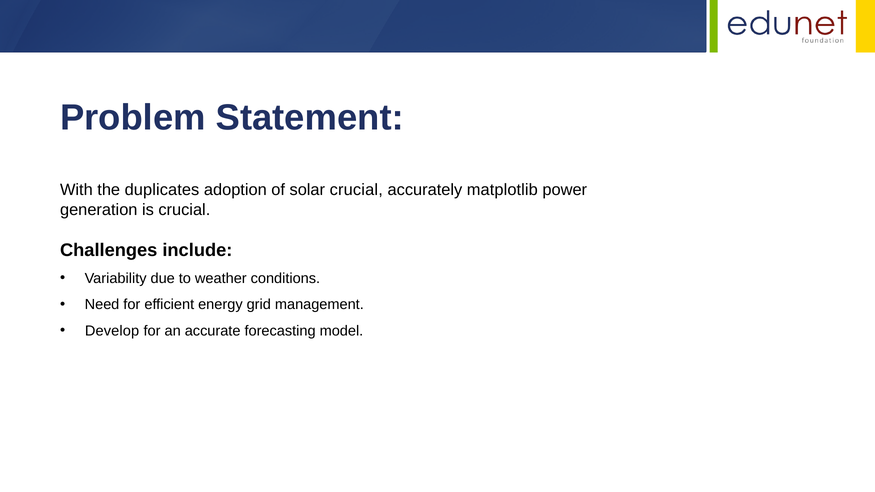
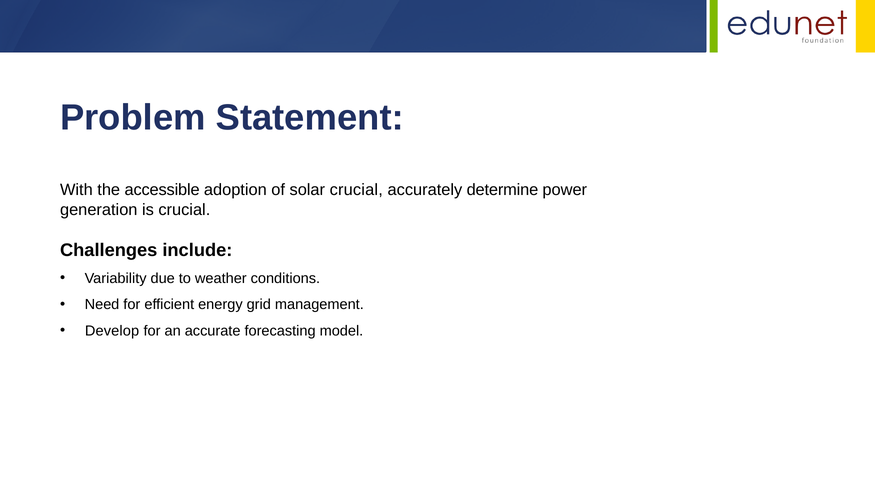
duplicates: duplicates -> accessible
matplotlib: matplotlib -> determine
